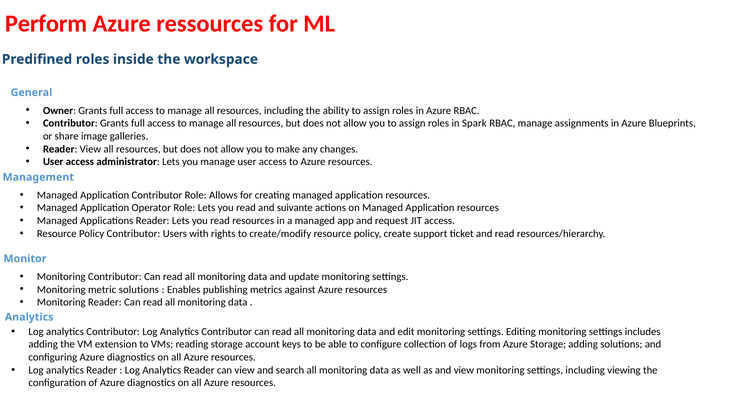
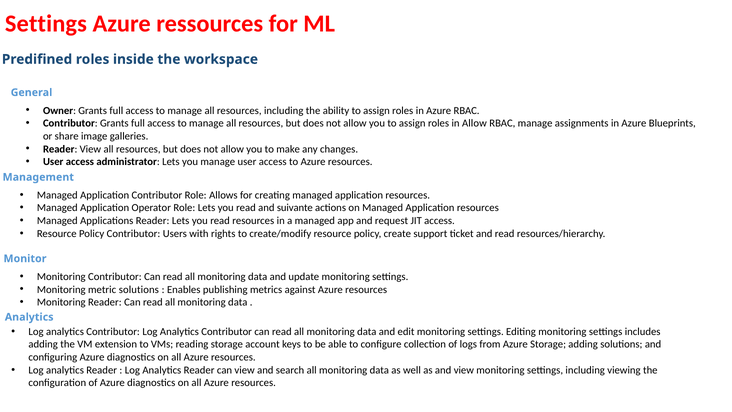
Perform at (46, 24): Perform -> Settings
in Spark: Spark -> Allow
